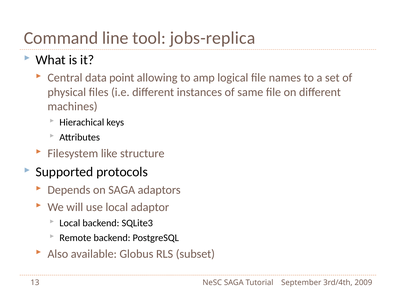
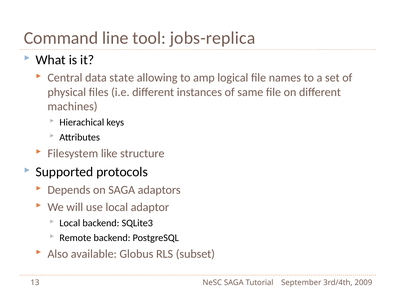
point: point -> state
